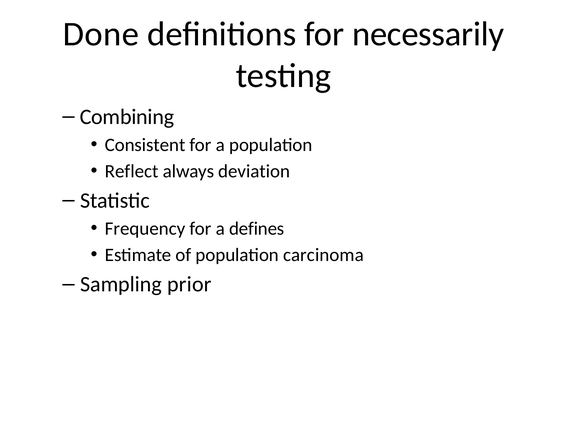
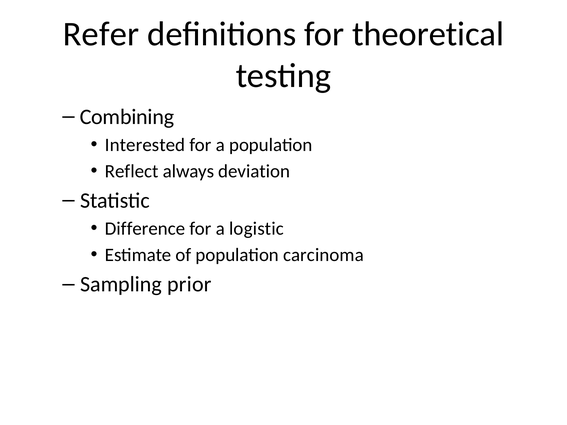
Done: Done -> Refer
necessarily: necessarily -> theoretical
Consistent: Consistent -> Interested
Frequency: Frequency -> Difference
defines: defines -> logistic
